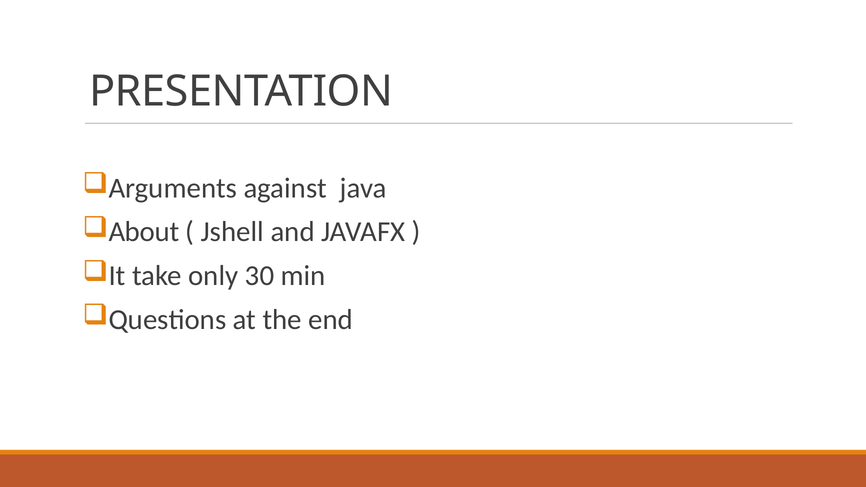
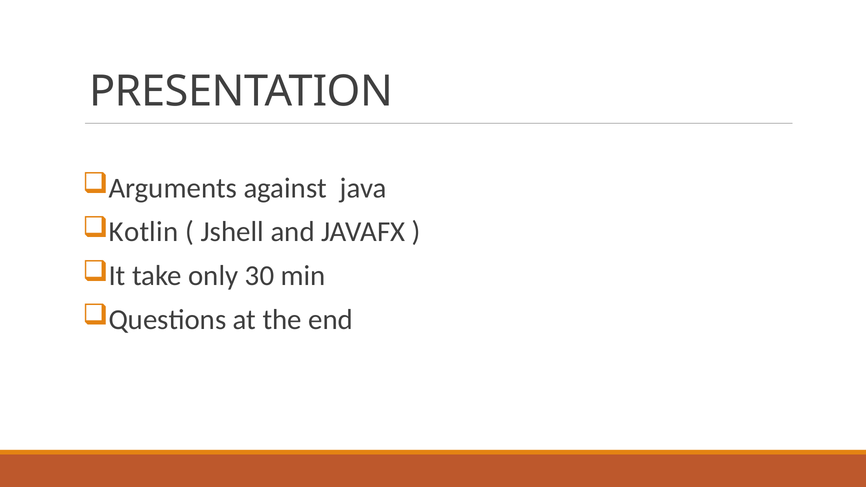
About: About -> Kotlin
